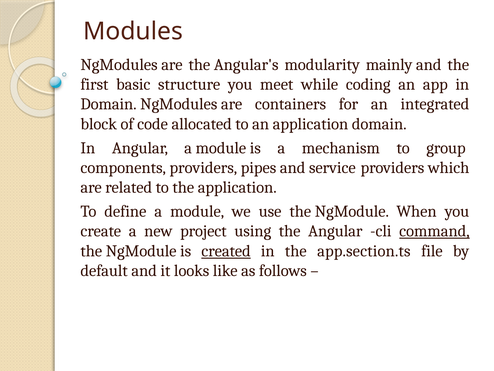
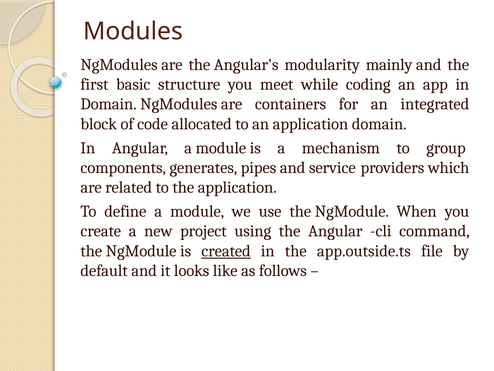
components providers: providers -> generates
command underline: present -> none
app.section.ts: app.section.ts -> app.outside.ts
